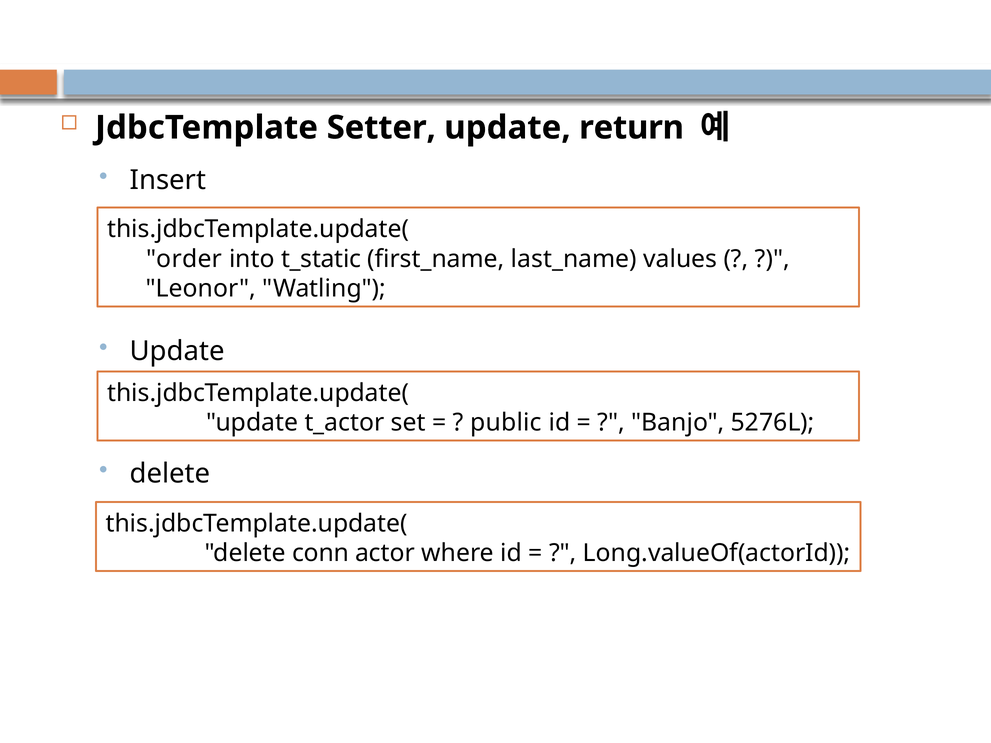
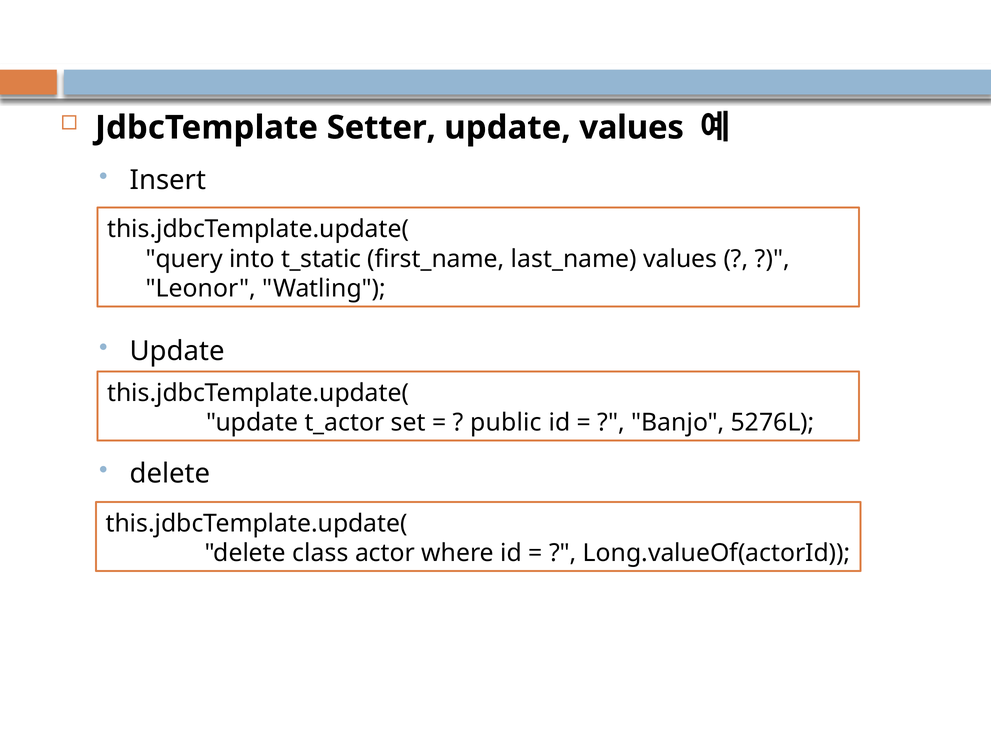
update return: return -> values
order: order -> query
conn: conn -> class
